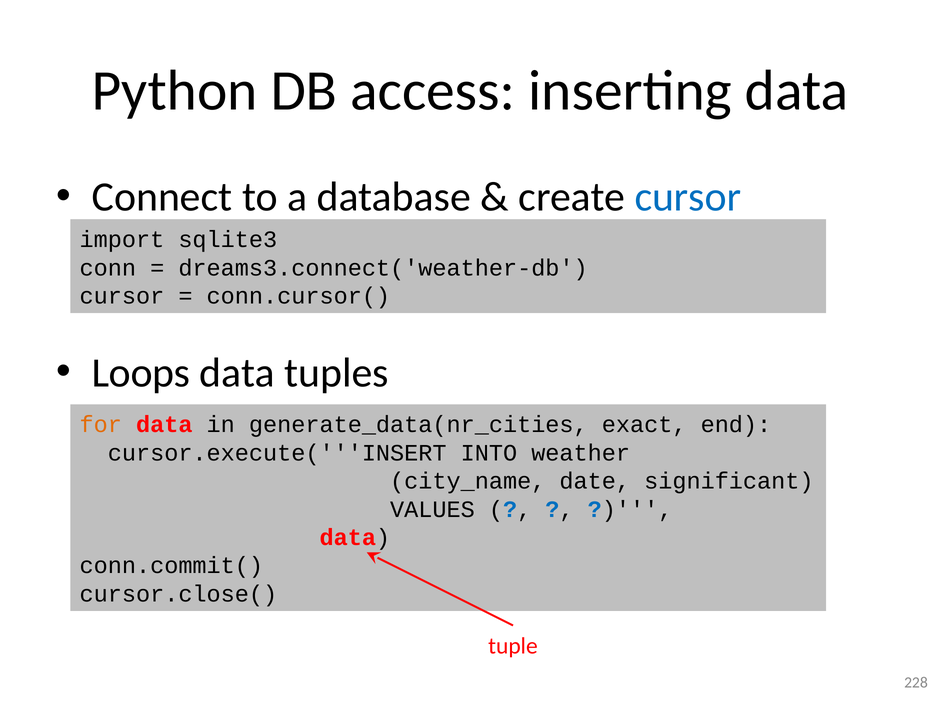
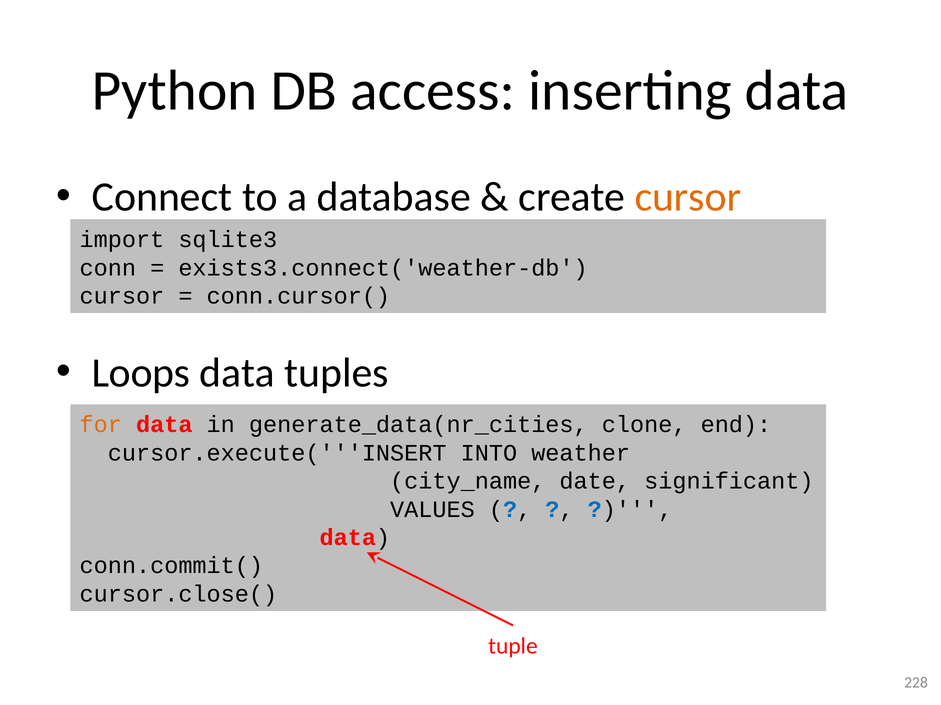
cursor at (688, 197) colour: blue -> orange
dreams3.connect('weather-db: dreams3.connect('weather-db -> exists3.connect('weather-db
exact: exact -> clone
